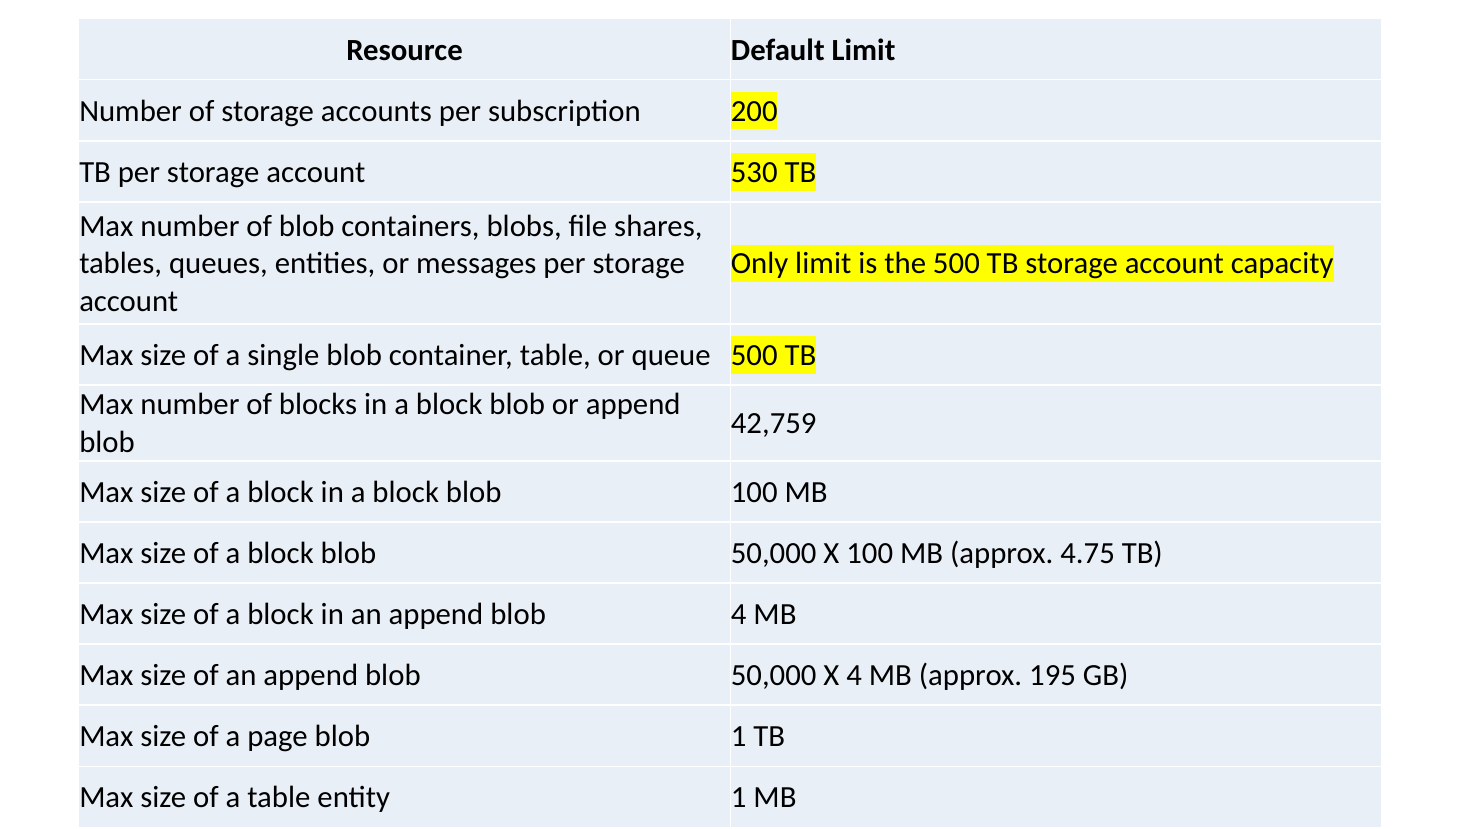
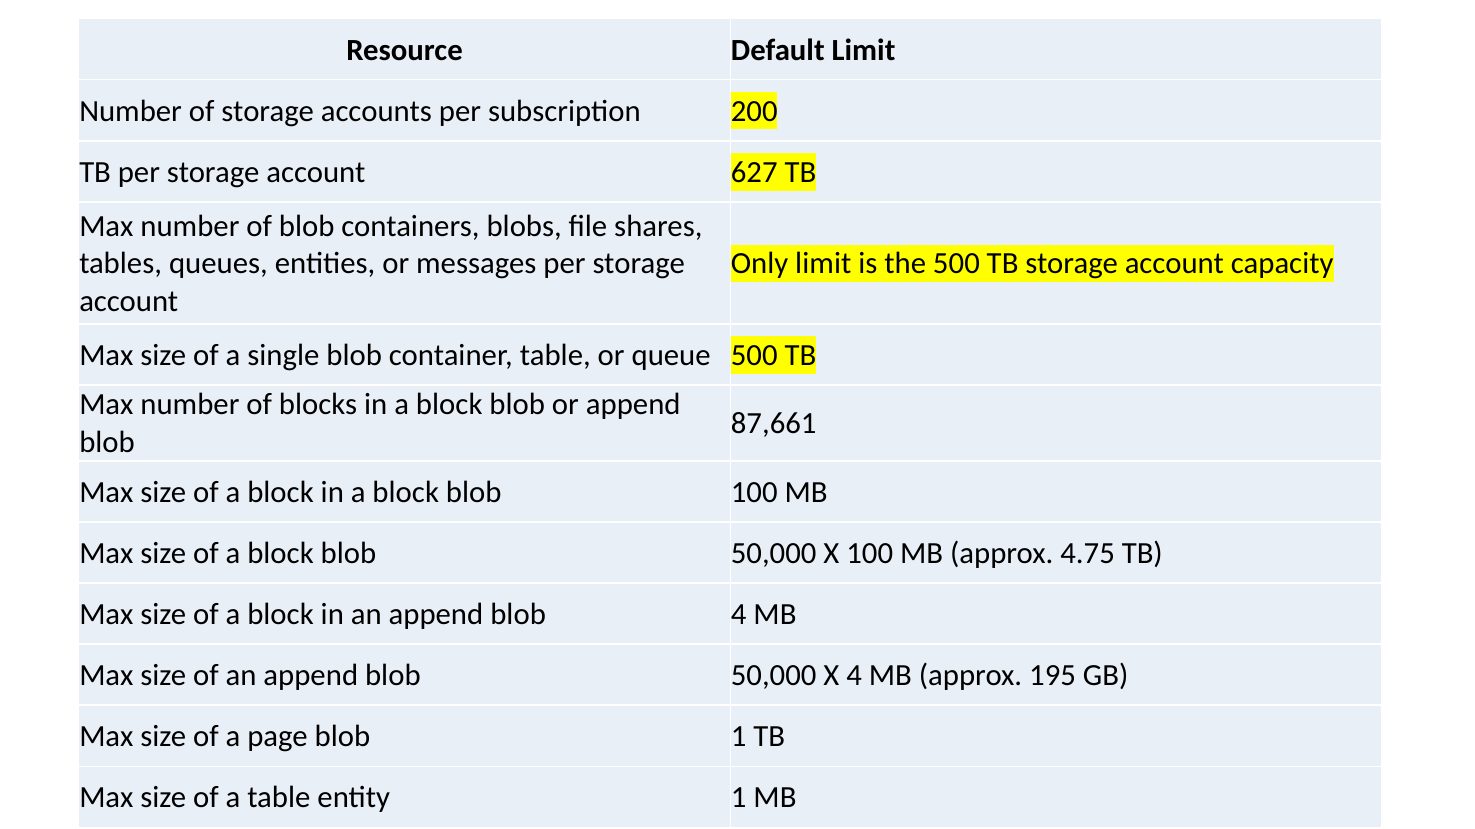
530: 530 -> 627
42,759: 42,759 -> 87,661
